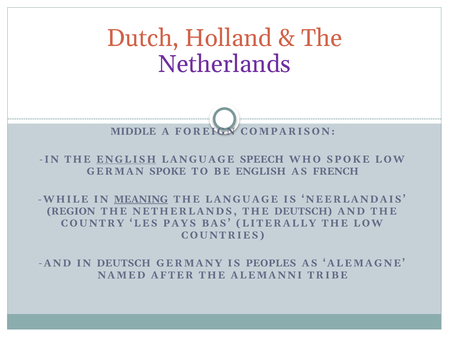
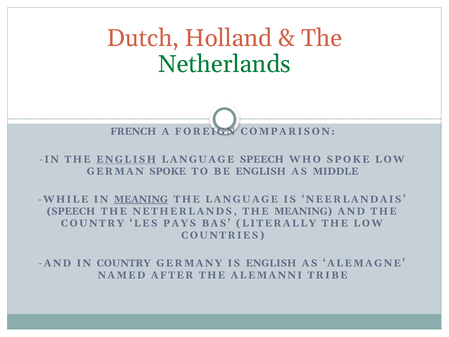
Netherlands at (224, 64) colour: purple -> green
MIDDLE: MIDDLE -> FRENCH
FRENCH: FRENCH -> MIDDLE
REGION at (71, 211): REGION -> SPEECH
THE DEUTSCH: DEUTSCH -> MEANING
IN DEUTSCH: DEUTSCH -> COUNTRY
IS PEOPLES: PEOPLES -> ENGLISH
